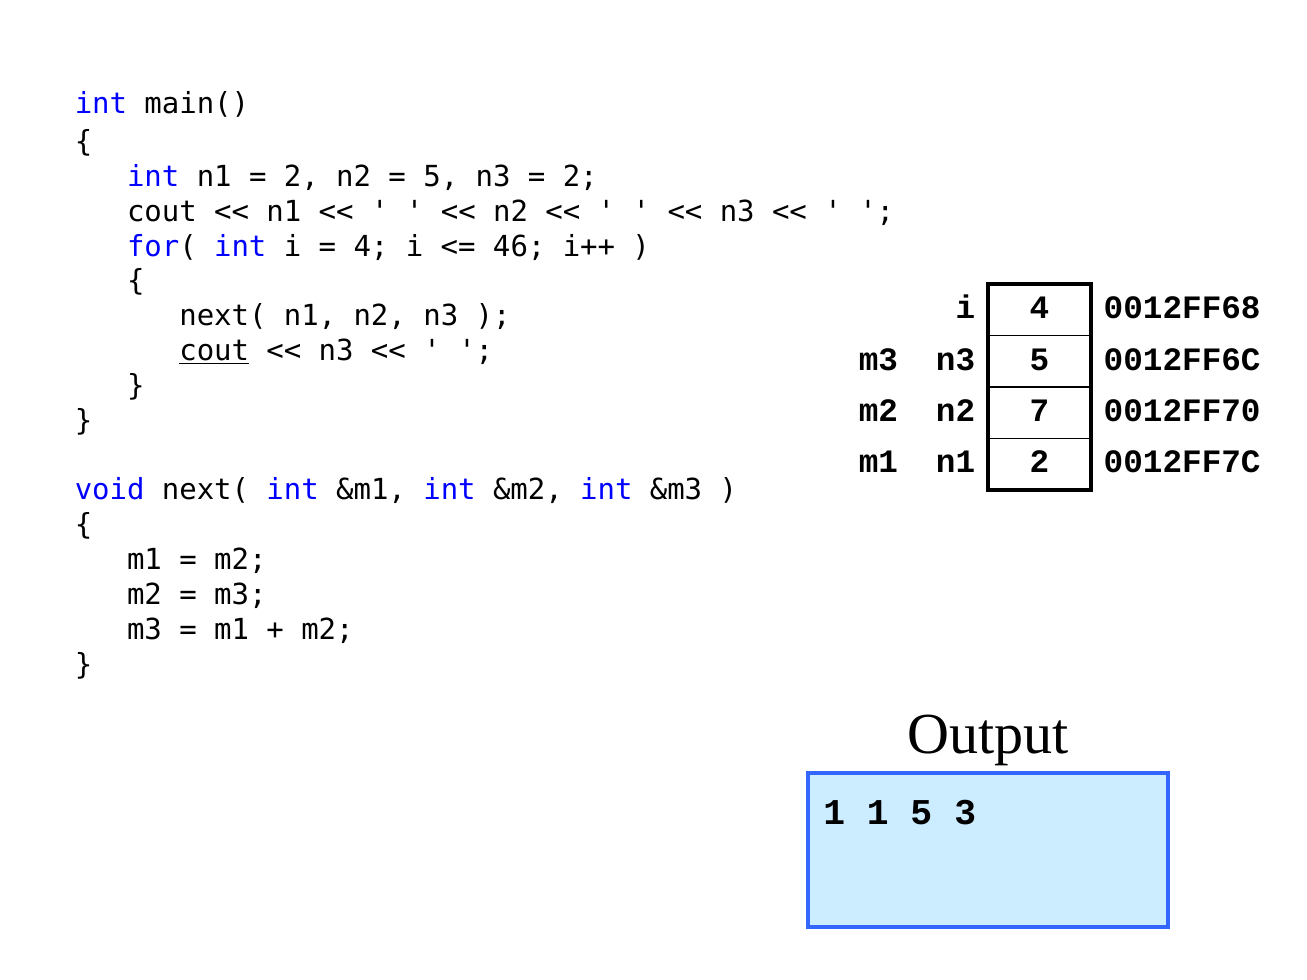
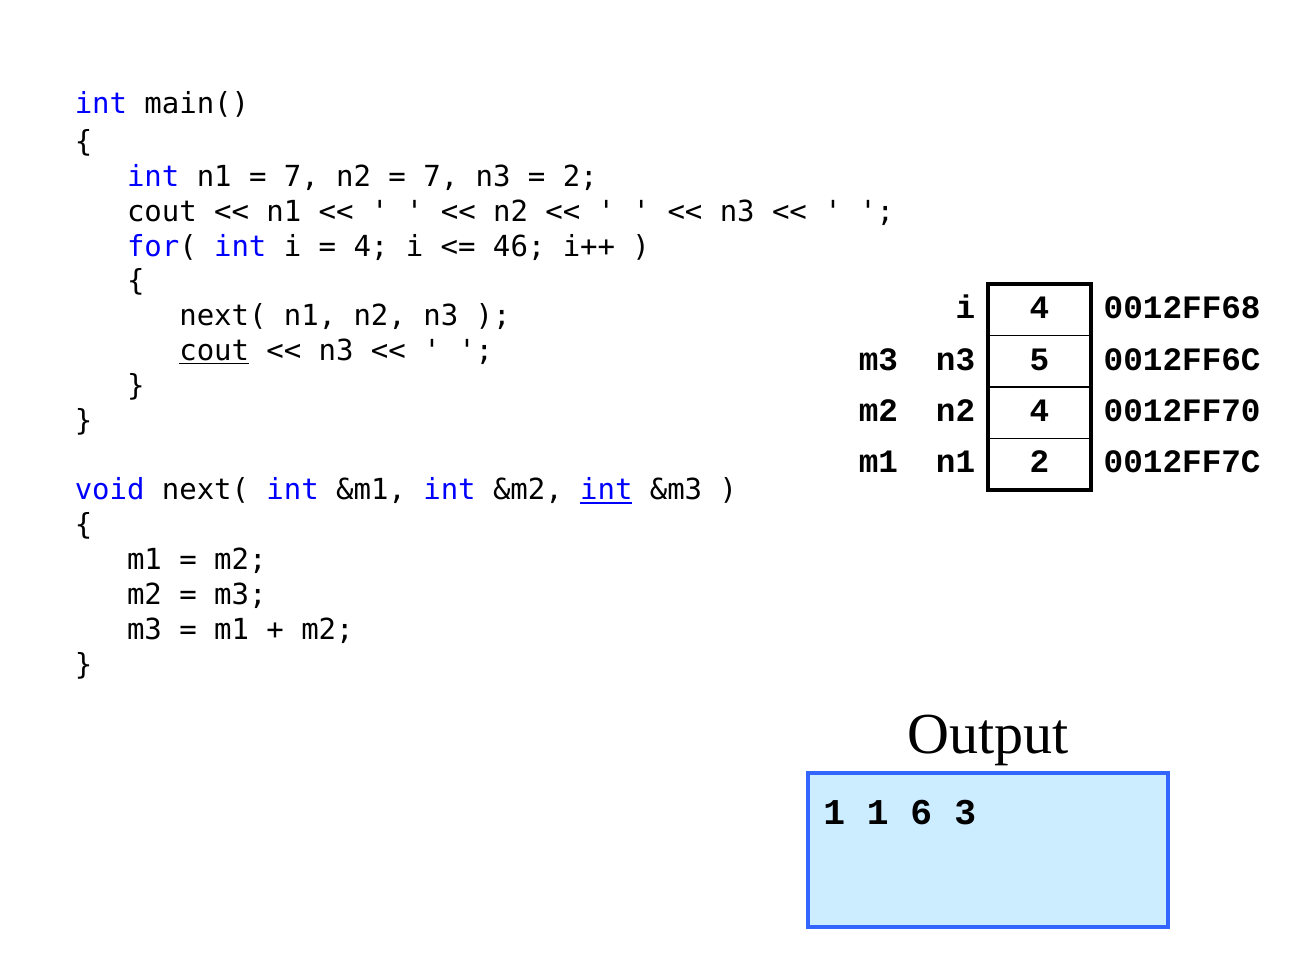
2 at (301, 177): 2 -> 7
5 at (441, 177): 5 -> 7
n2 7: 7 -> 4
int at (606, 490) underline: none -> present
1 5: 5 -> 6
